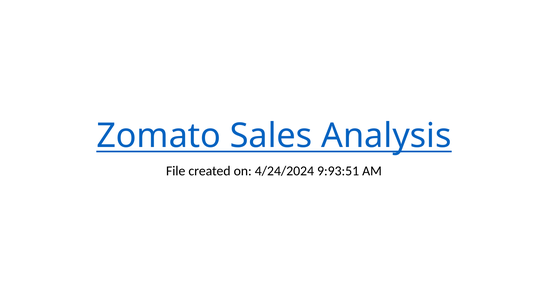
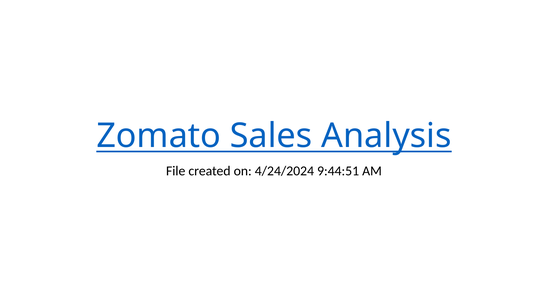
9:93:51: 9:93:51 -> 9:44:51
